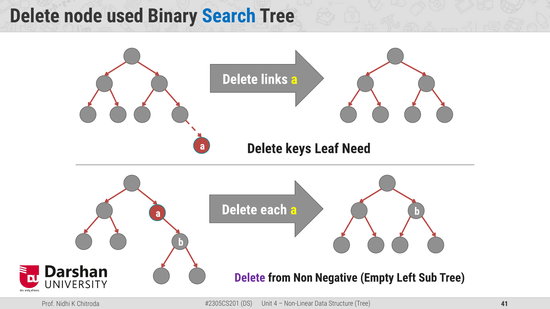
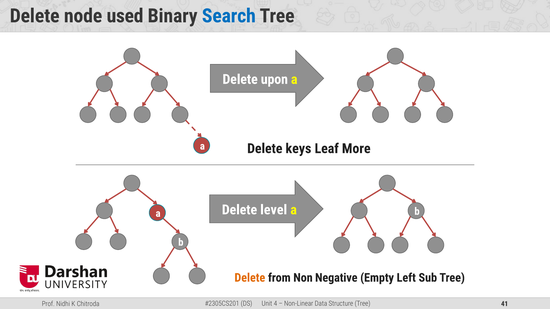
links: links -> upon
Need: Need -> More
each: each -> level
Delete at (250, 278) colour: purple -> orange
